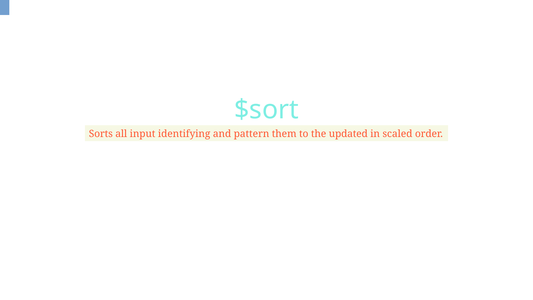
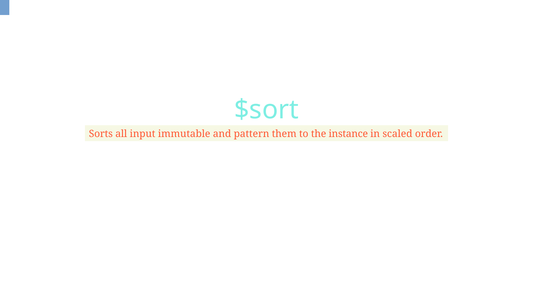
identifying: identifying -> immutable
updated: updated -> instance
